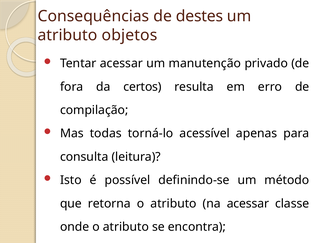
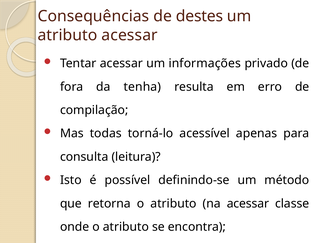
atributo objetos: objetos -> acessar
manutenção: manutenção -> informações
certos: certos -> tenha
